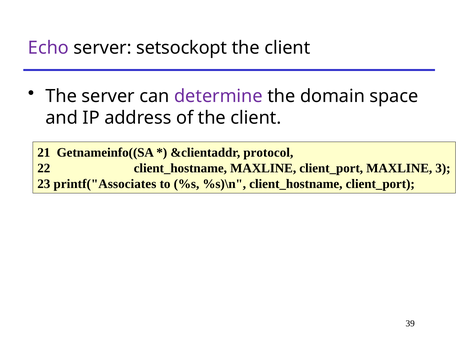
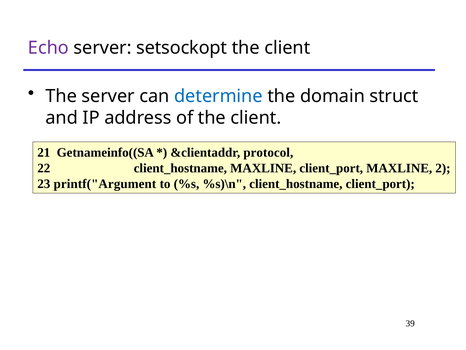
determine colour: purple -> blue
space: space -> struct
3: 3 -> 2
printf("Associates: printf("Associates -> printf("Argument
